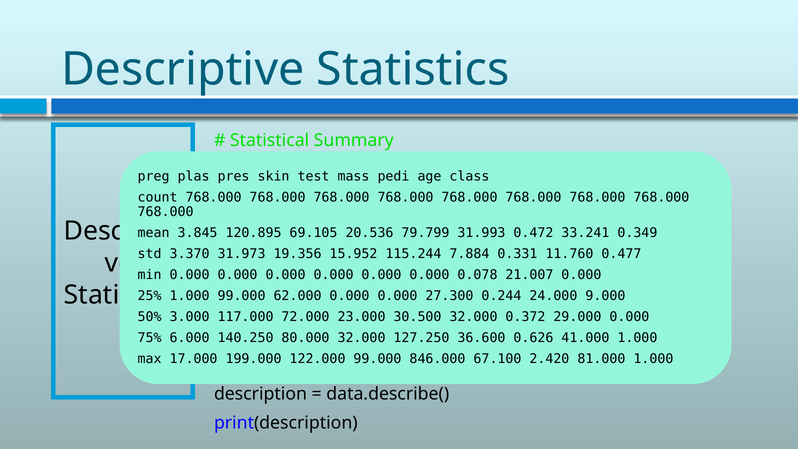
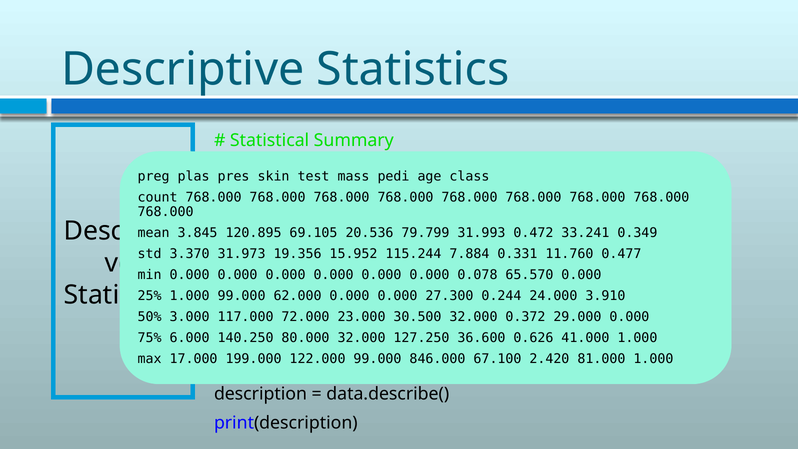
21.007: 21.007 -> 65.570
9.000: 9.000 -> 3.910
